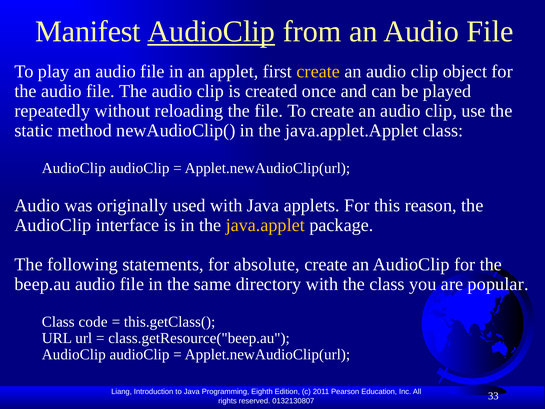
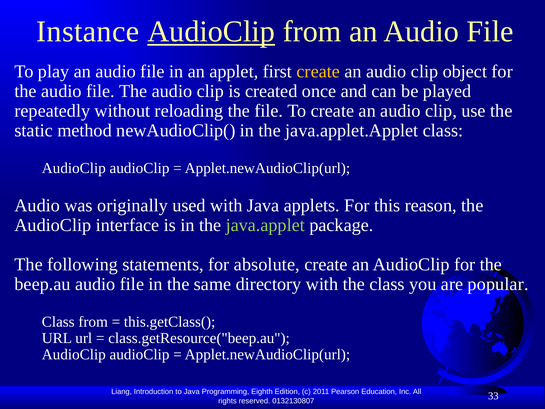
Manifest: Manifest -> Instance
java.applet colour: yellow -> light green
Class code: code -> from
